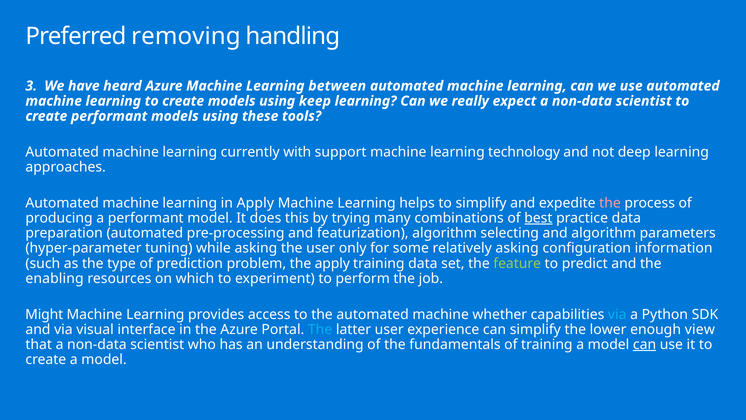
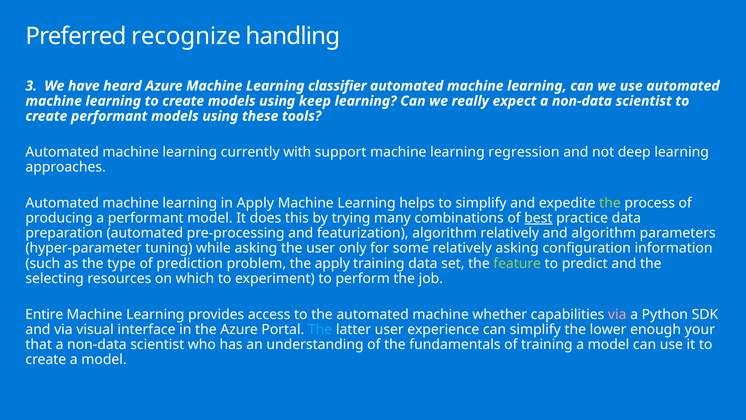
removing: removing -> recognize
between: between -> classifier
technology: technology -> regression
the at (610, 203) colour: pink -> light green
algorithm selecting: selecting -> relatively
enabling: enabling -> selecting
Might: Might -> Entire
via at (617, 314) colour: light blue -> pink
view: view -> your
can at (645, 344) underline: present -> none
